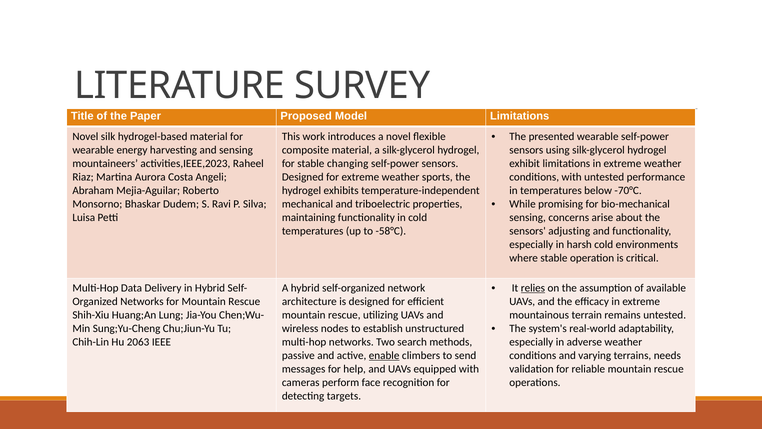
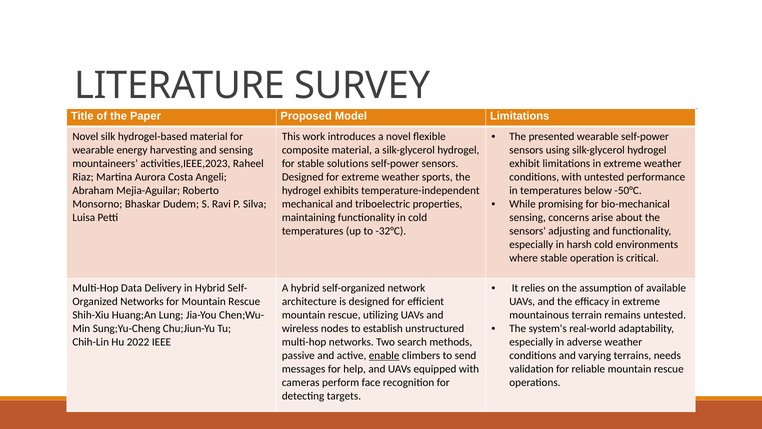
changing: changing -> solutions
-70°C: -70°C -> -50°C
-58°C: -58°C -> -32°C
relies underline: present -> none
2063: 2063 -> 2022
